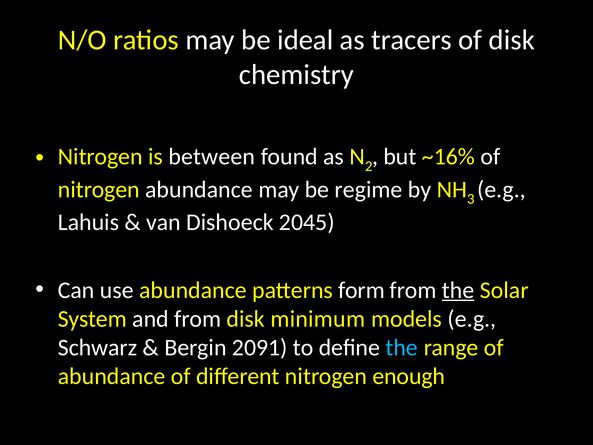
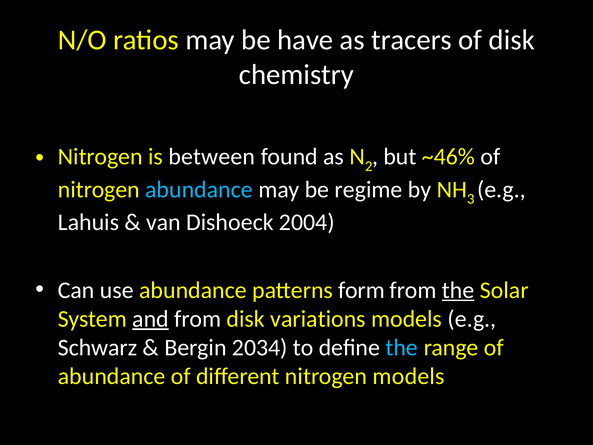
ideal: ideal -> have
~16%: ~16% -> ~46%
abundance at (199, 189) colour: white -> light blue
2045: 2045 -> 2004
and underline: none -> present
minimum: minimum -> variations
2091: 2091 -> 2034
nitrogen enough: enough -> models
